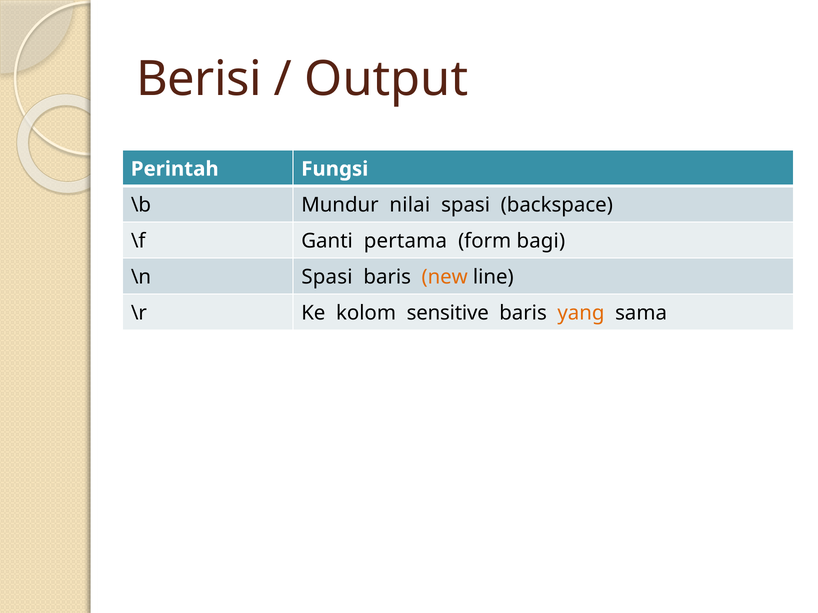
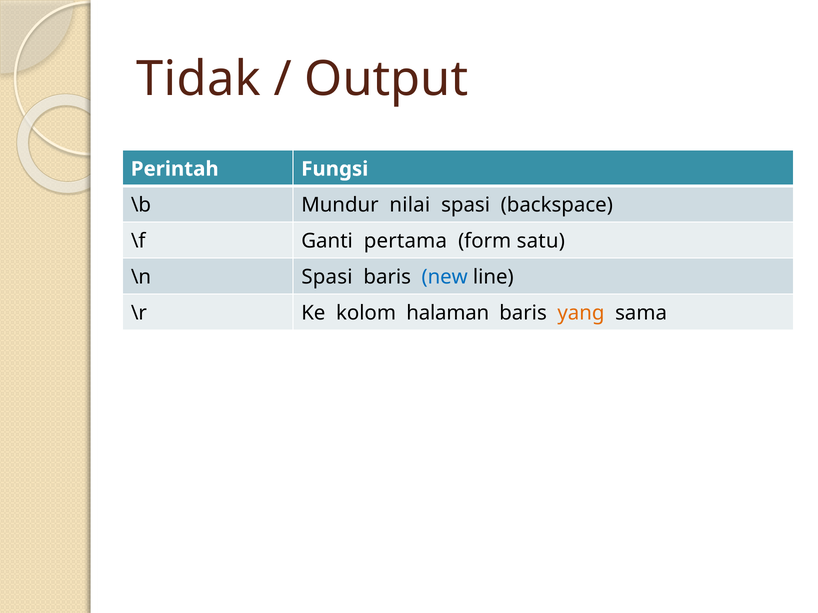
Berisi: Berisi -> Tidak
bagi: bagi -> satu
new colour: orange -> blue
sensitive: sensitive -> halaman
